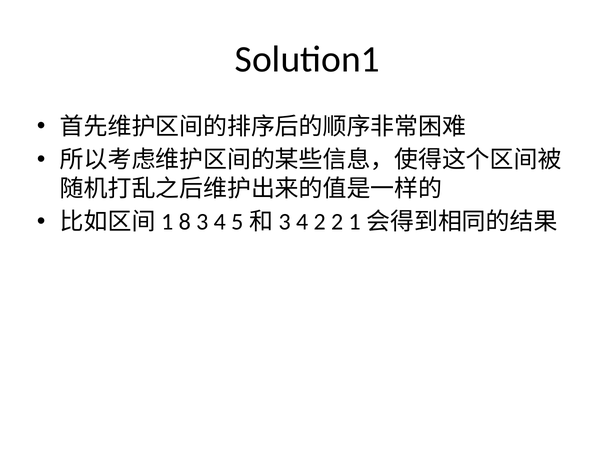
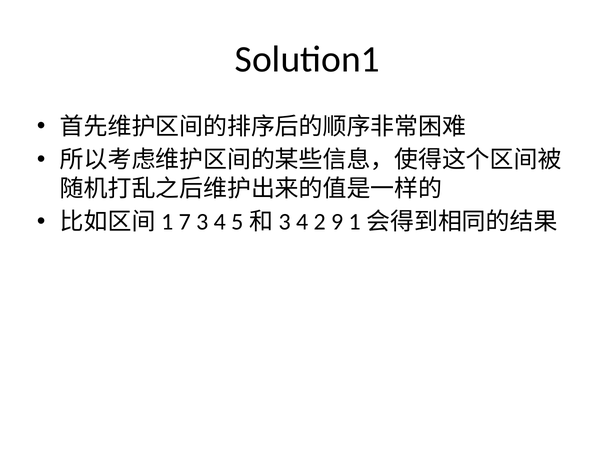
8: 8 -> 7
2 2: 2 -> 9
